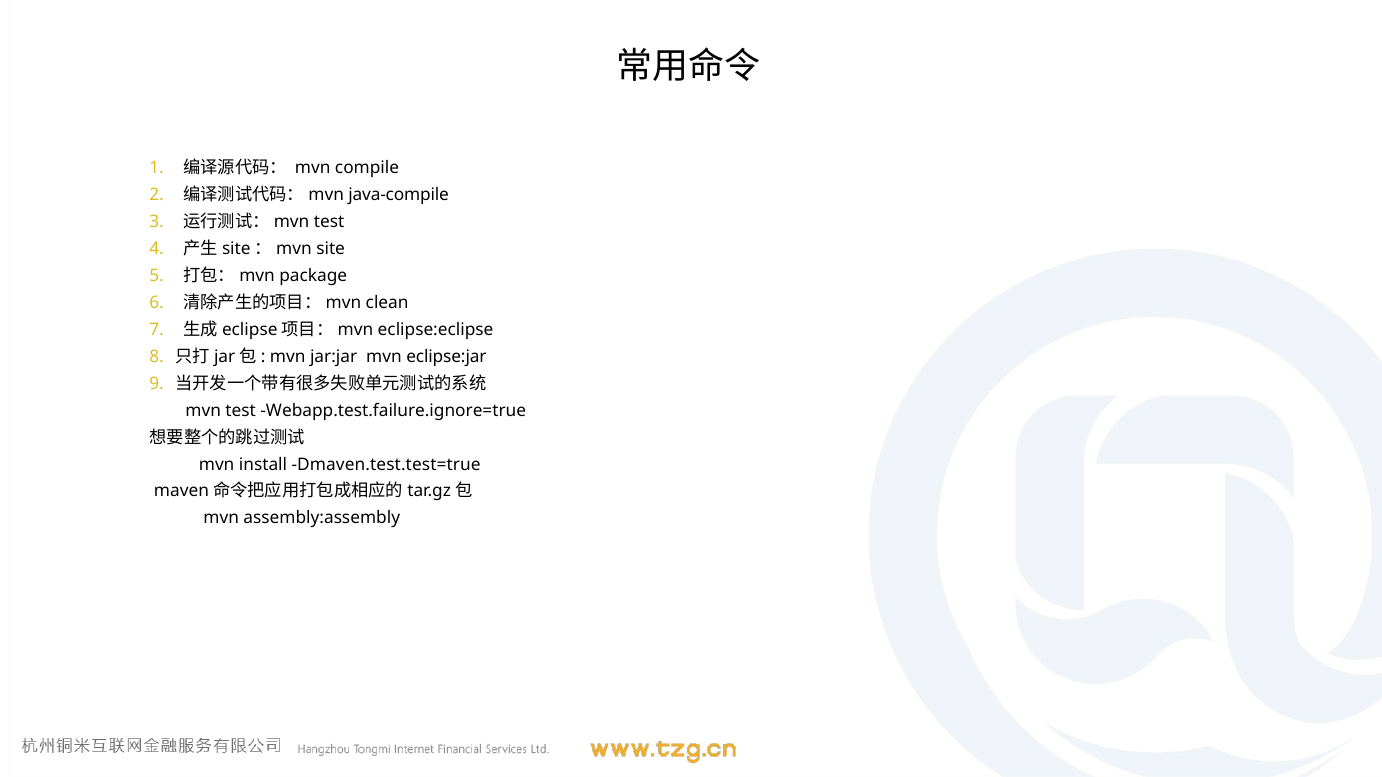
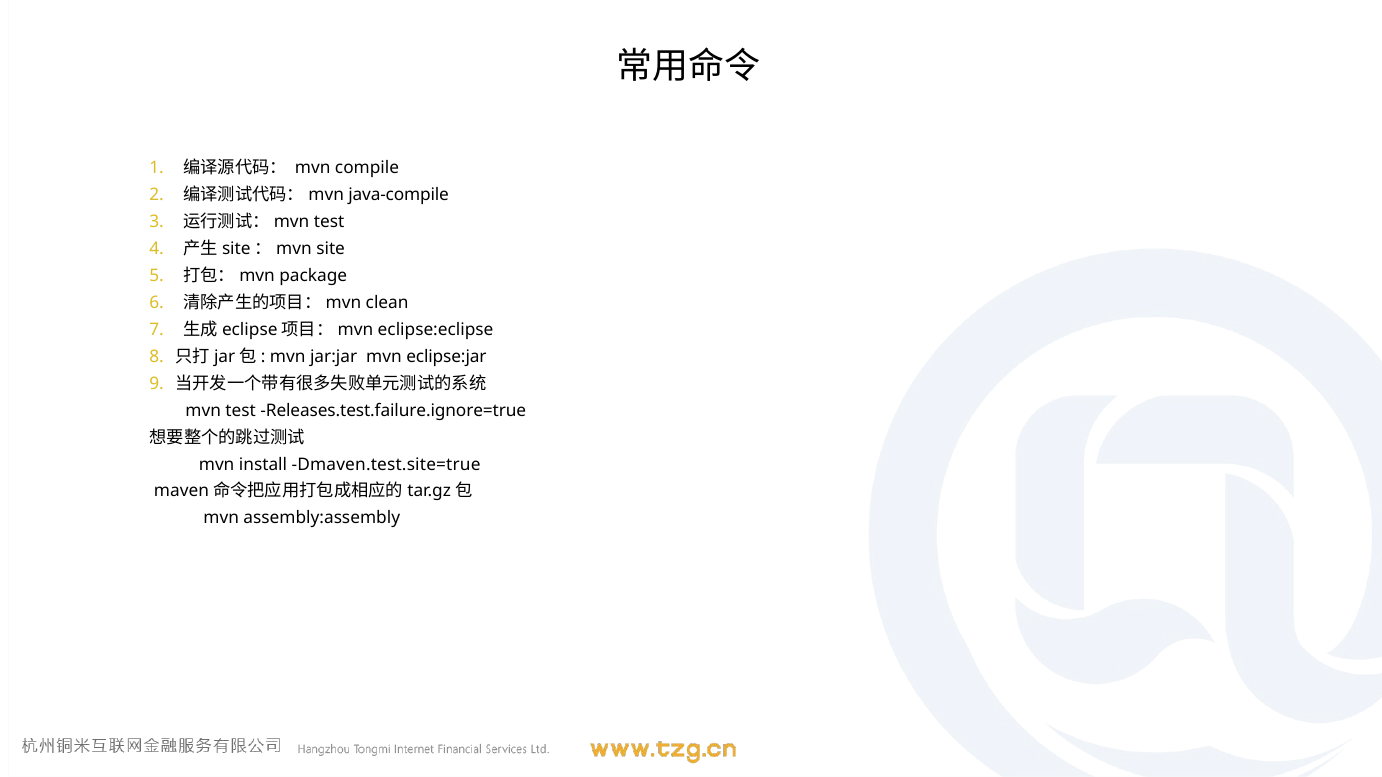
Webapp.test.failure.ignore=true: Webapp.test.failure.ignore=true -> Releases.test.failure.ignore=true
Dmaven.test.test=true: Dmaven.test.test=true -> Dmaven.test.site=true
